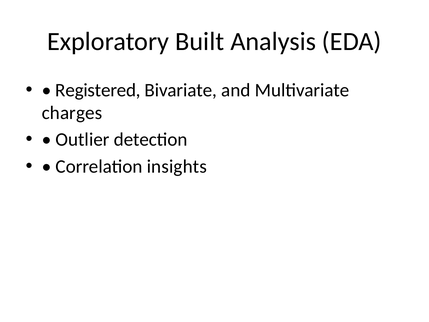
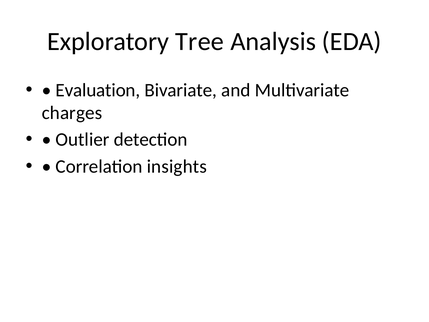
Built: Built -> Tree
Registered: Registered -> Evaluation
